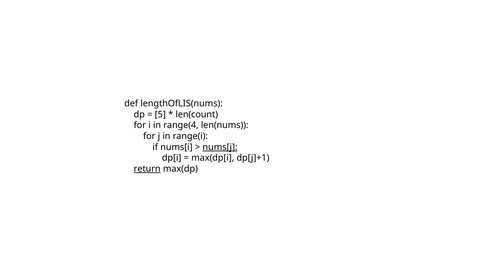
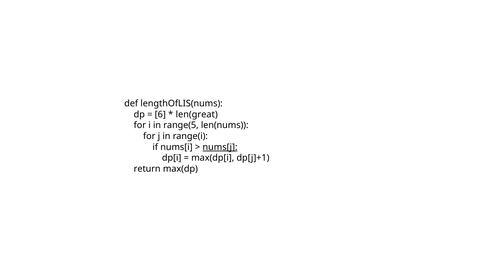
5: 5 -> 6
len(count: len(count -> len(great
range(4: range(4 -> range(5
return underline: present -> none
